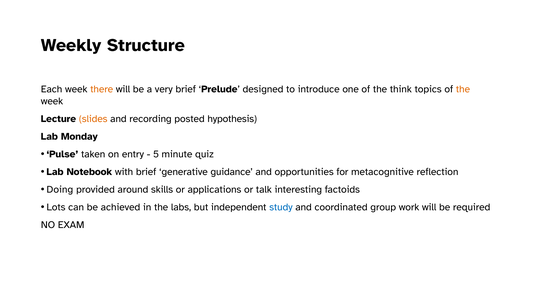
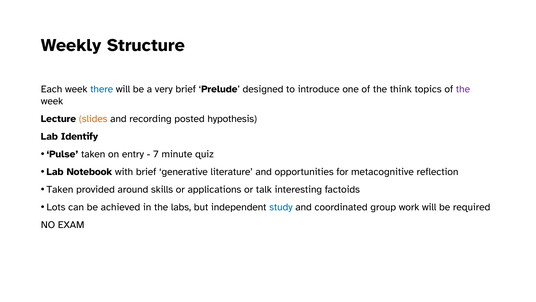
there colour: orange -> blue
the at (463, 89) colour: orange -> purple
Monday: Monday -> Identify
5: 5 -> 7
guidance: guidance -> literature
Doing at (60, 189): Doing -> Taken
